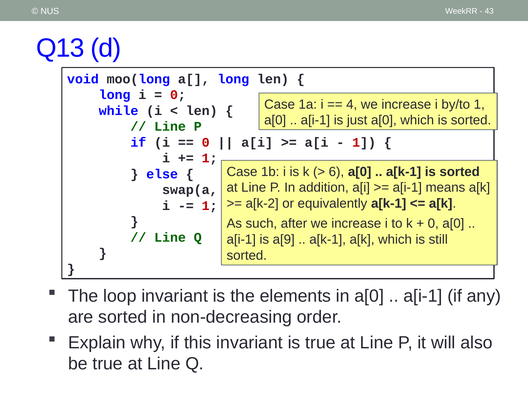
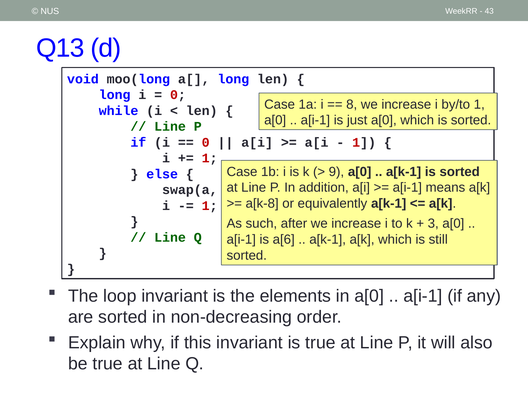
4: 4 -> 8
6: 6 -> 9
a[k-2: a[k-2 -> a[k-8
0 at (433, 224): 0 -> 3
a[9: a[9 -> a[6
